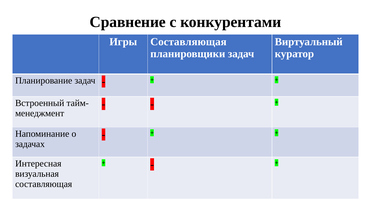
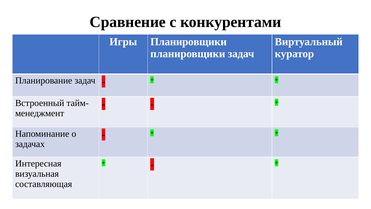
Игры Составляющая: Составляющая -> Планировщики
